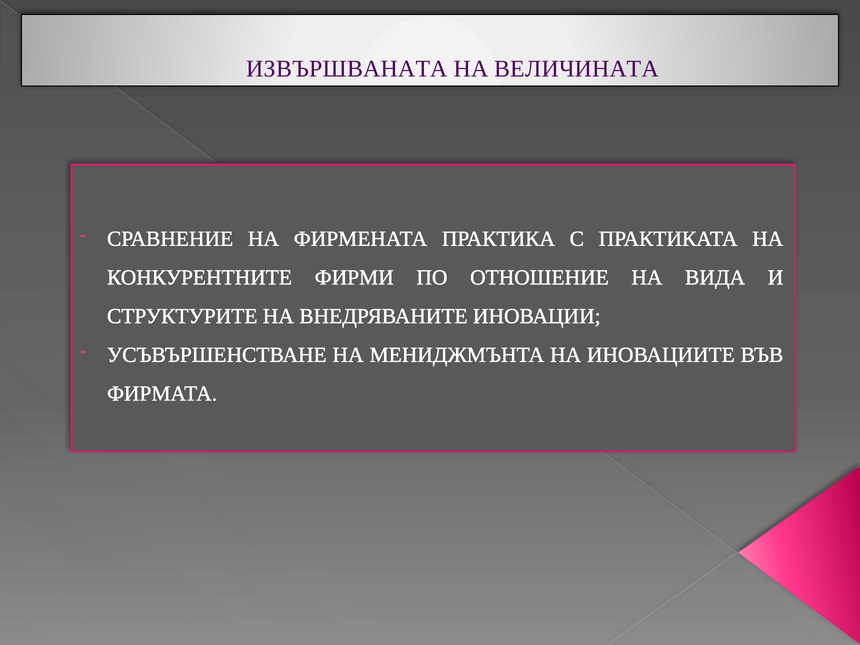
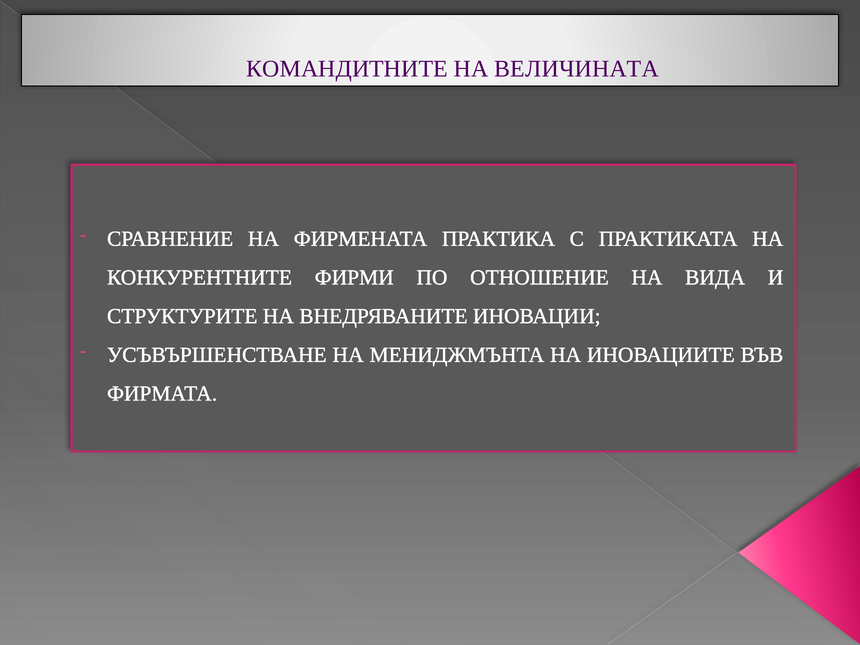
ИЗВЪРШВАНАТА: ИЗВЪРШВАНАТА -> КОМАНДИТНИТЕ
